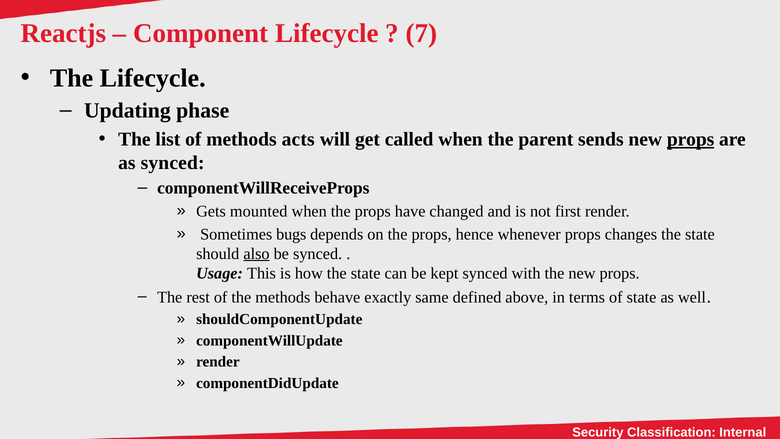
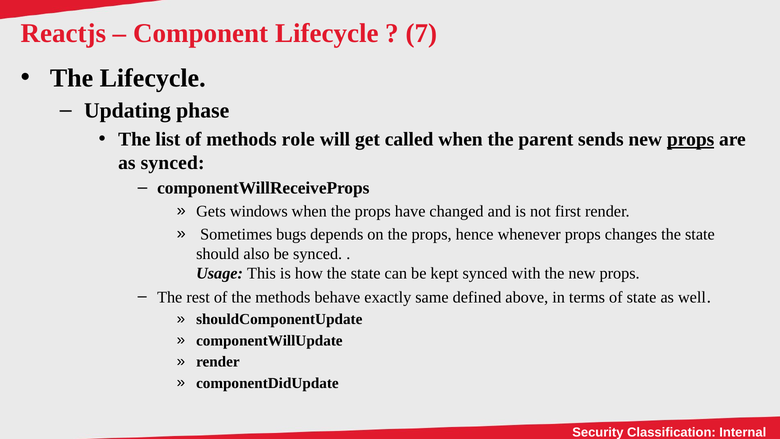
acts: acts -> role
mounted: mounted -> windows
also underline: present -> none
